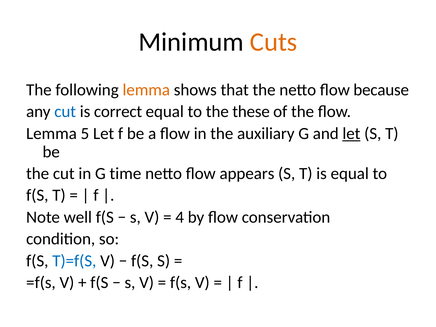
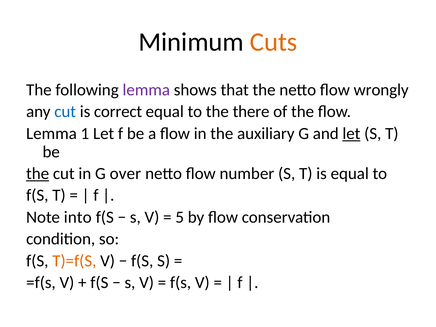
lemma at (146, 90) colour: orange -> purple
because: because -> wrongly
these: these -> there
5: 5 -> 1
the at (38, 174) underline: none -> present
time: time -> over
appears: appears -> number
well: well -> into
4: 4 -> 5
T)=f(S colour: blue -> orange
